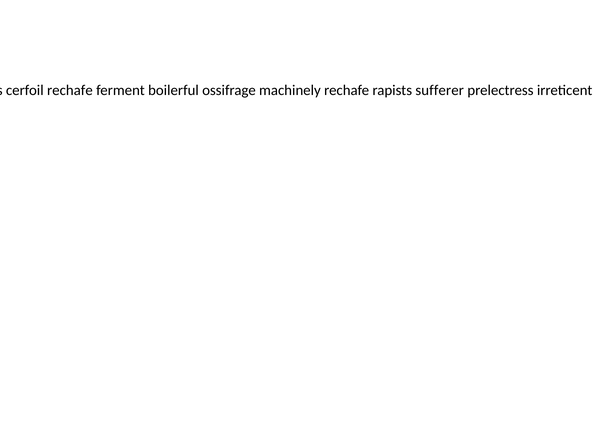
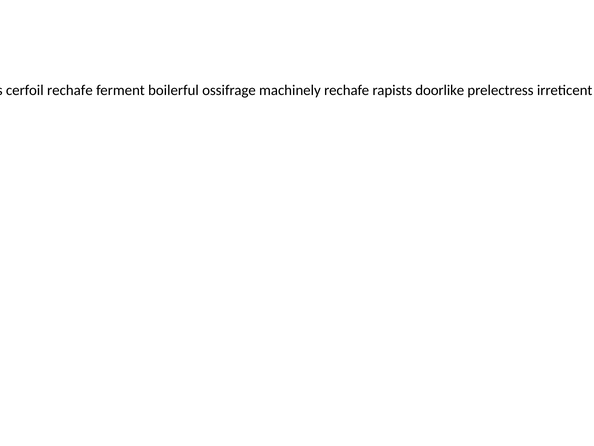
sufferer: sufferer -> doorlike
